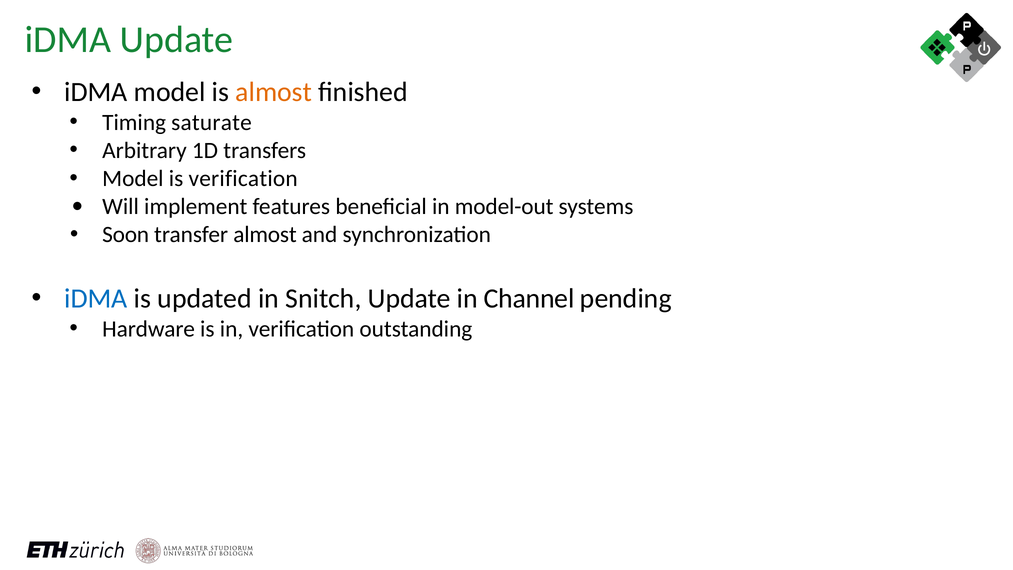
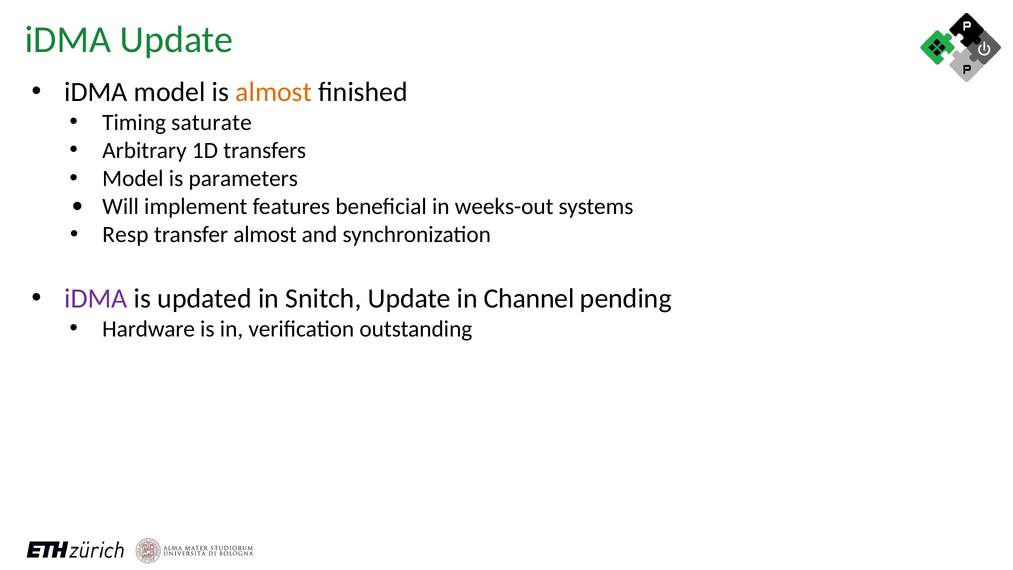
is verification: verification -> parameters
model-out: model-out -> weeks-out
Soon: Soon -> Resp
iDMA at (96, 299) colour: blue -> purple
